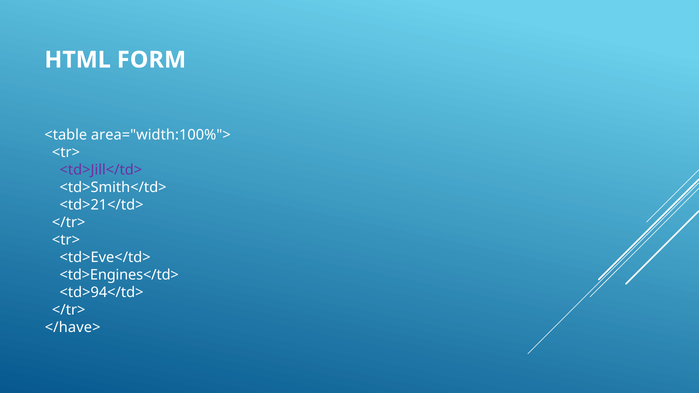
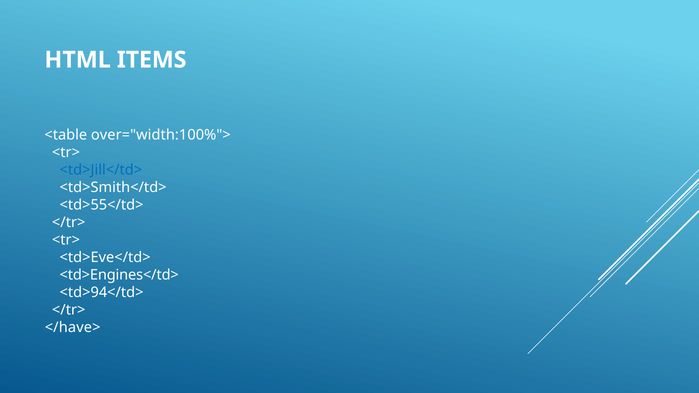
FORM: FORM -> ITEMS
area="width:100%">: area="width:100%"> -> over="width:100%">
<td>Jill</td> colour: purple -> blue
<td>21</td>: <td>21</td> -> <td>55</td>
